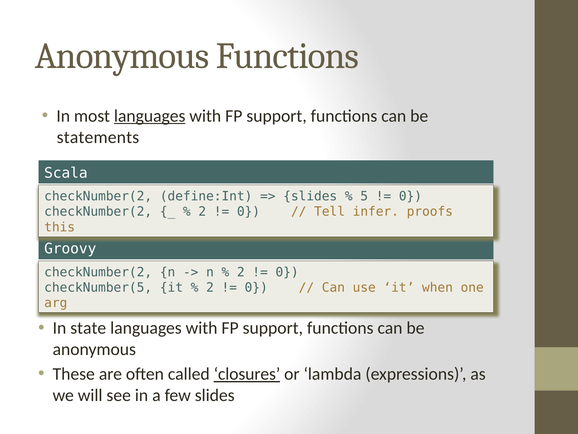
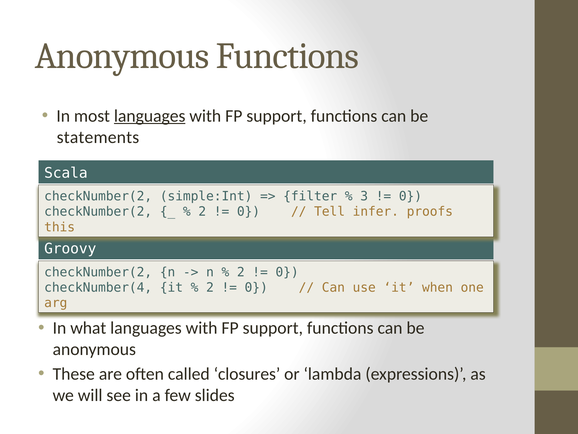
define:Int: define:Int -> simple:Int
slides at (310, 196): slides -> filter
5: 5 -> 3
checkNumber(5: checkNumber(5 -> checkNumber(4
state: state -> what
closures underline: present -> none
